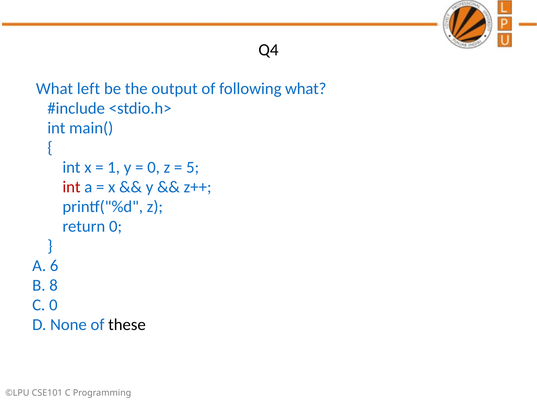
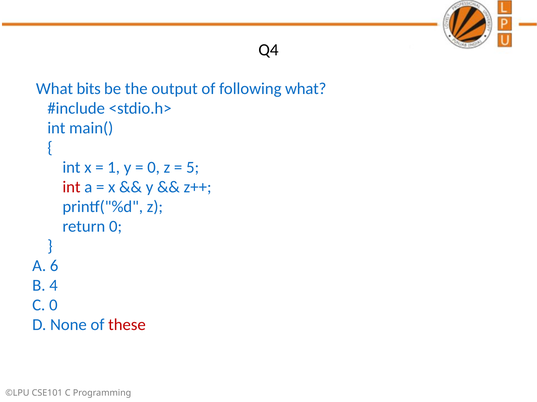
left: left -> bits
8: 8 -> 4
these colour: black -> red
